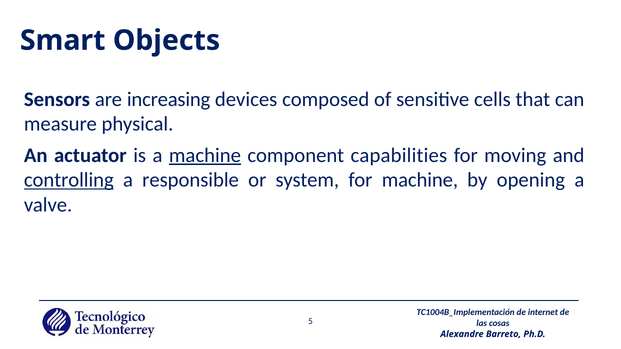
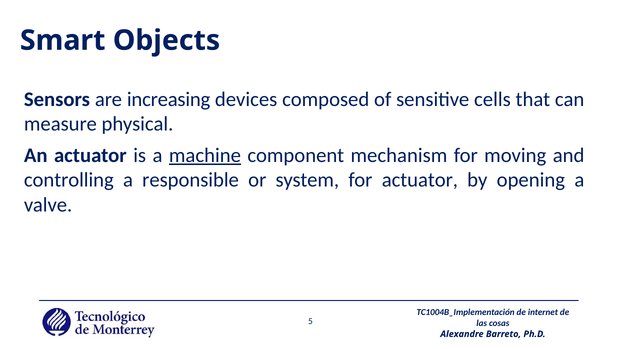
capabilities: capabilities -> mechanism
controlling underline: present -> none
for machine: machine -> actuator
